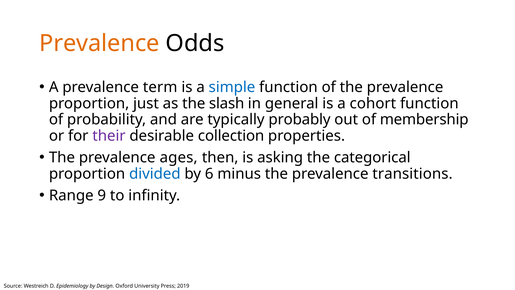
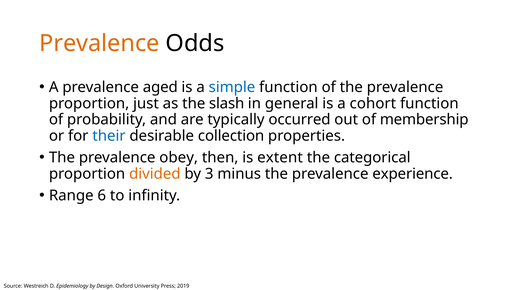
term: term -> aged
probably: probably -> occurred
their colour: purple -> blue
ages: ages -> obey
asking: asking -> extent
divided colour: blue -> orange
6: 6 -> 3
transitions: transitions -> experience
9: 9 -> 6
